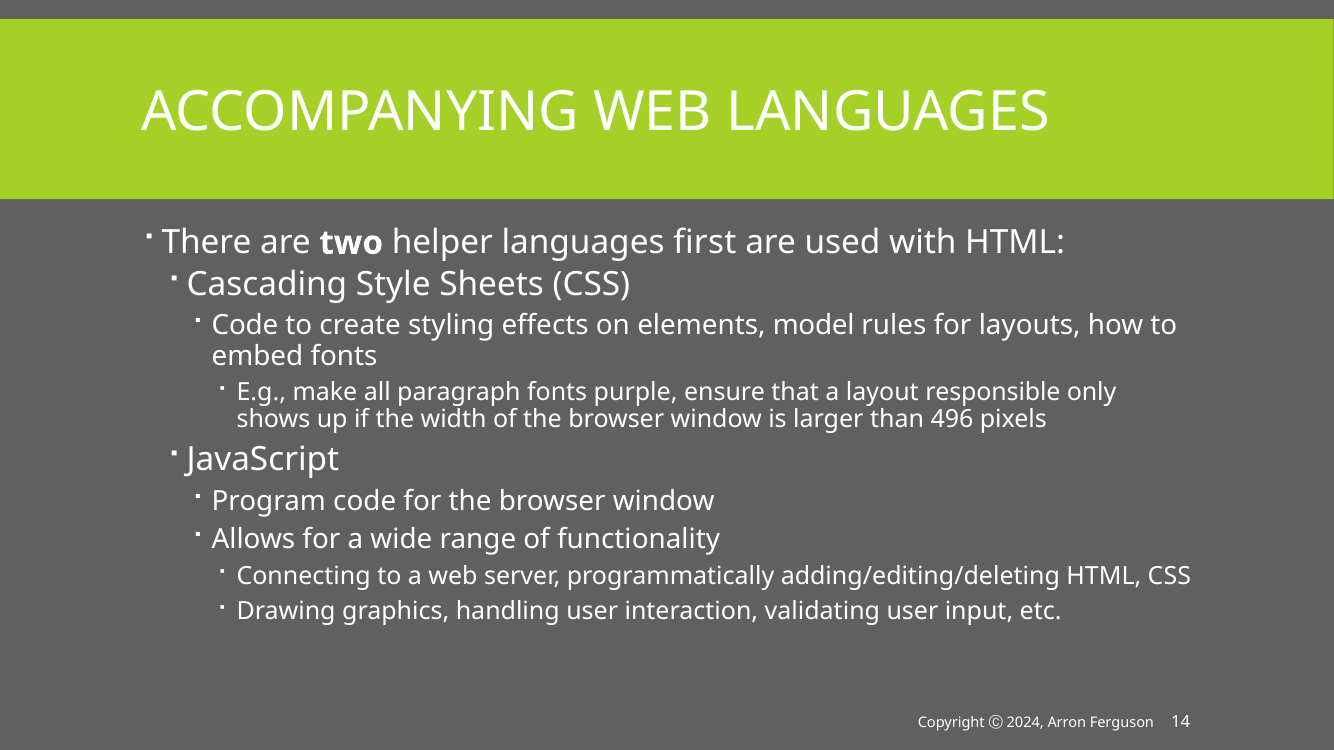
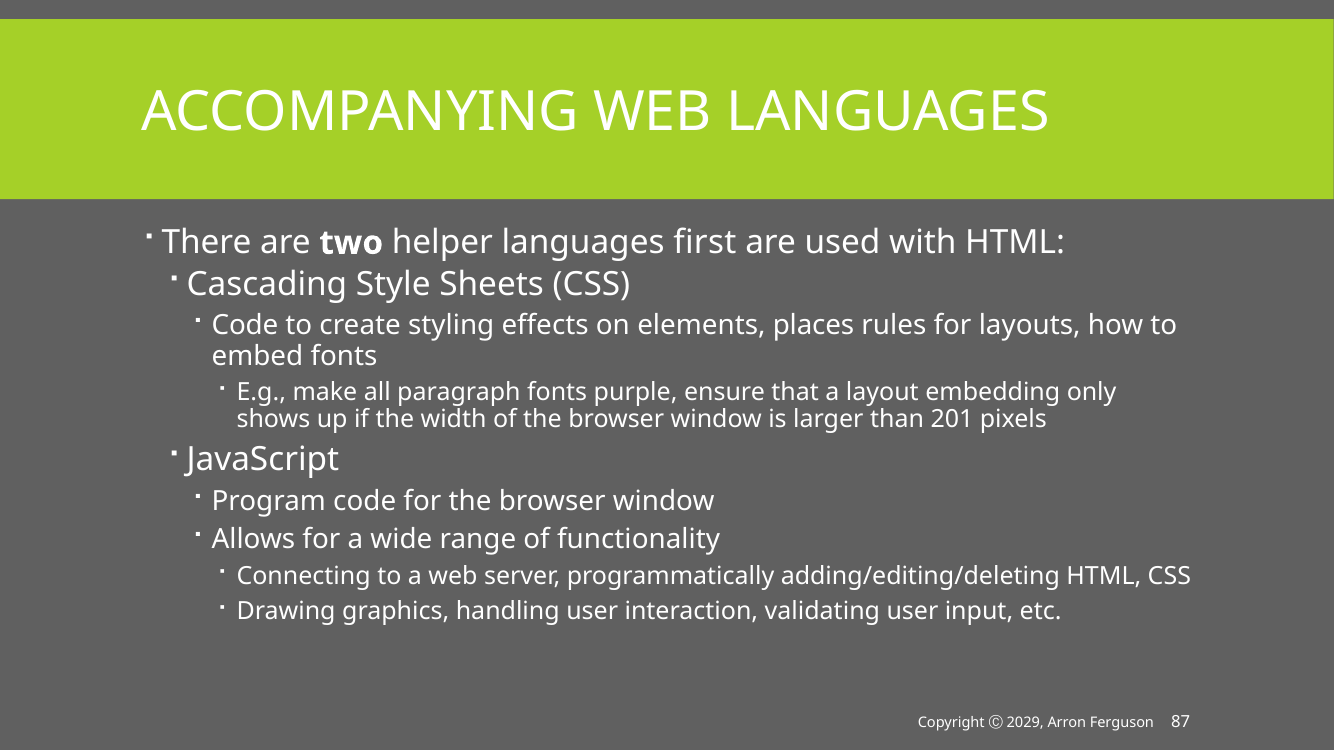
model: model -> places
responsible: responsible -> embedding
496: 496 -> 201
14: 14 -> 87
2024: 2024 -> 2029
